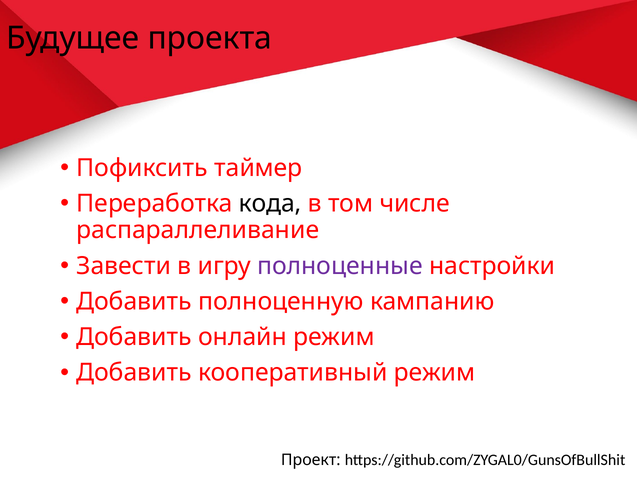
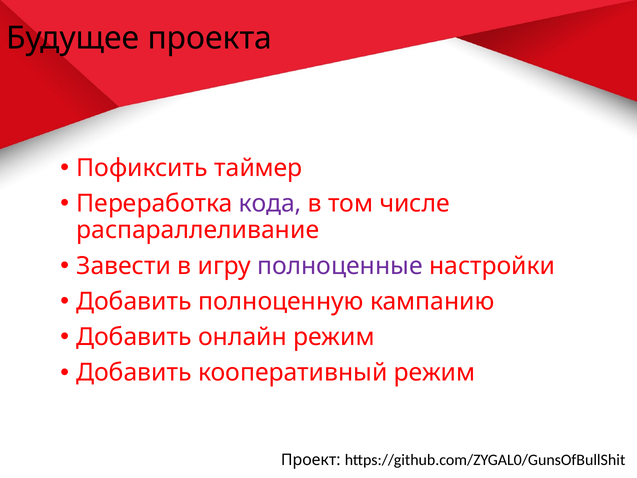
кода colour: black -> purple
